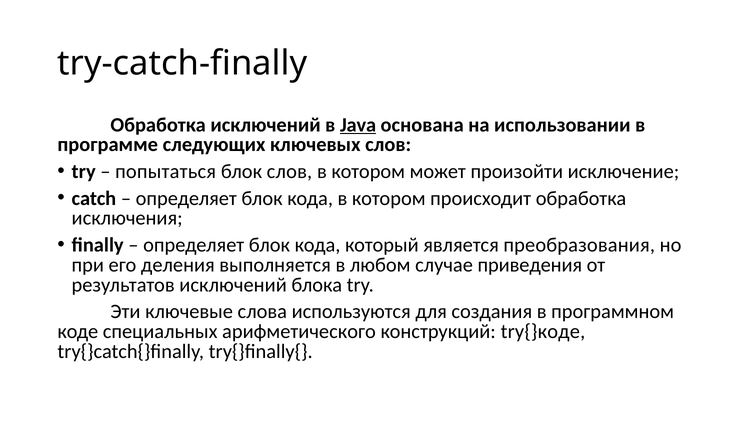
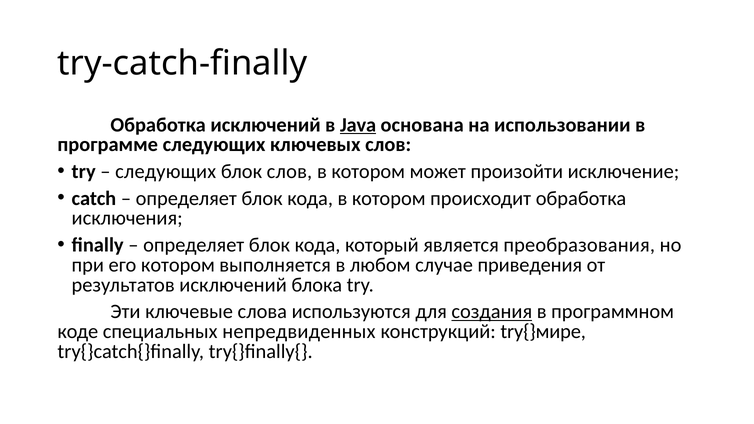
попытаться at (166, 172): попытаться -> следующих
его деления: деления -> котором
создания underline: none -> present
арифметического: арифметического -> непредвиденных
try{}коде: try{}коде -> try{}мире
